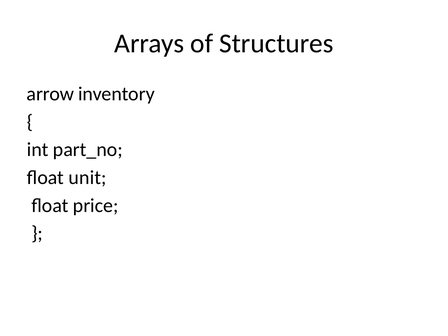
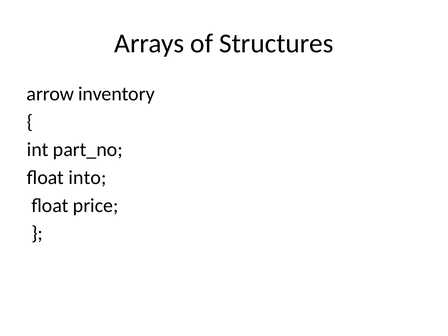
unit: unit -> into
